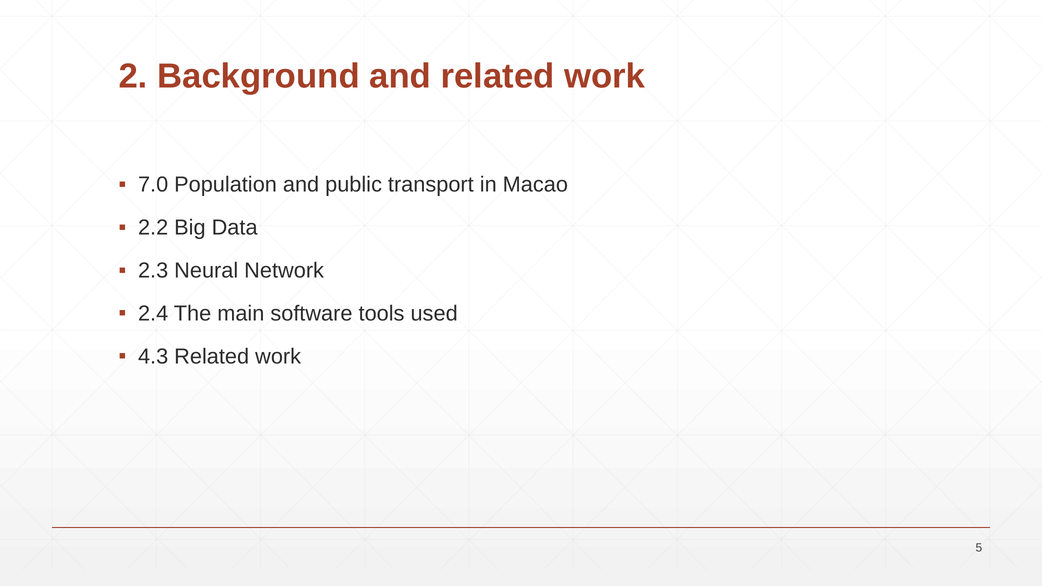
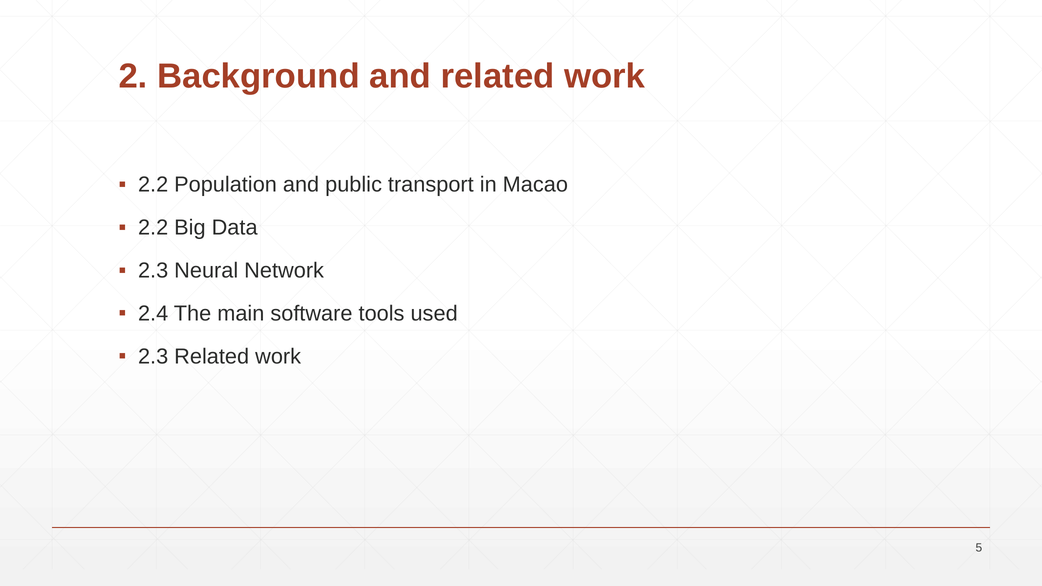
7.0 at (153, 185): 7.0 -> 2.2
4.3 at (153, 357): 4.3 -> 2.3
